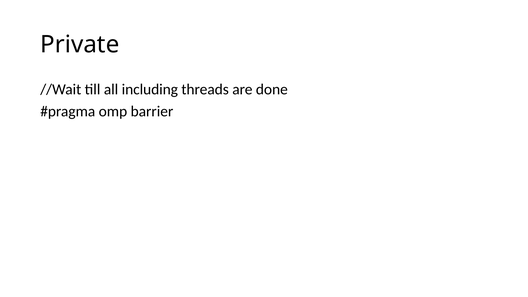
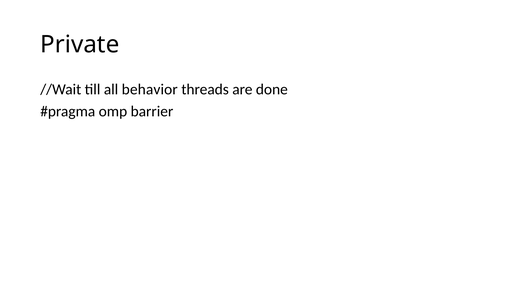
including: including -> behavior
